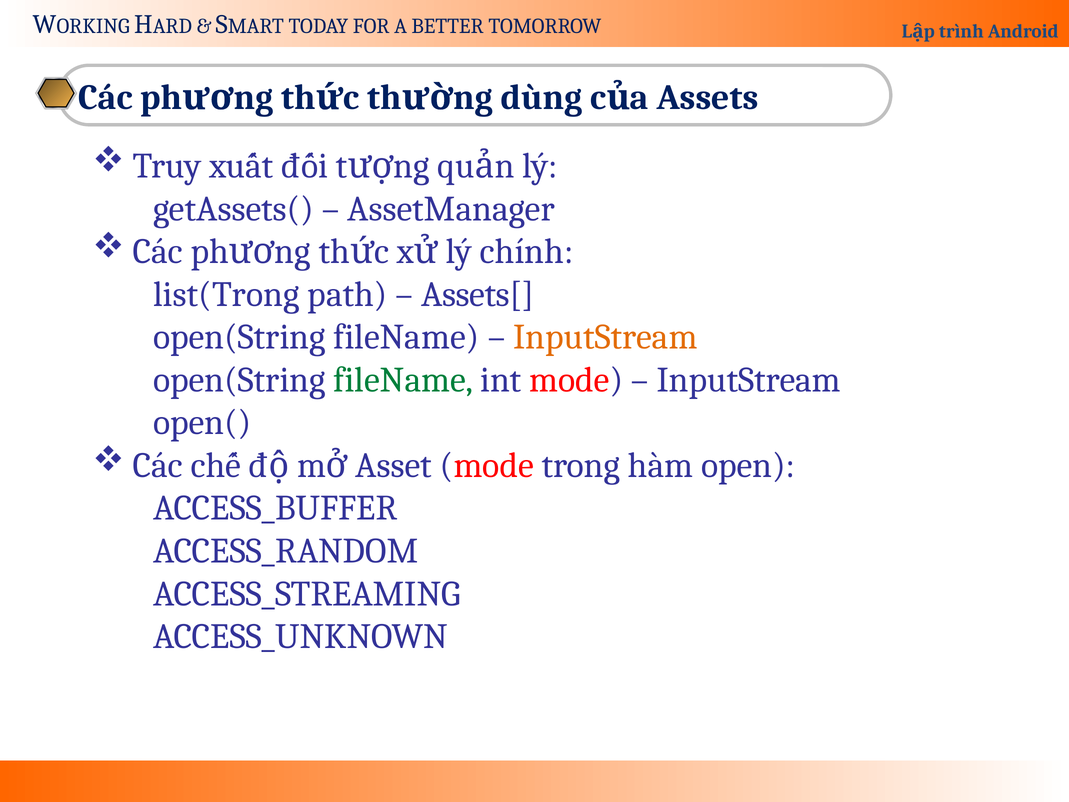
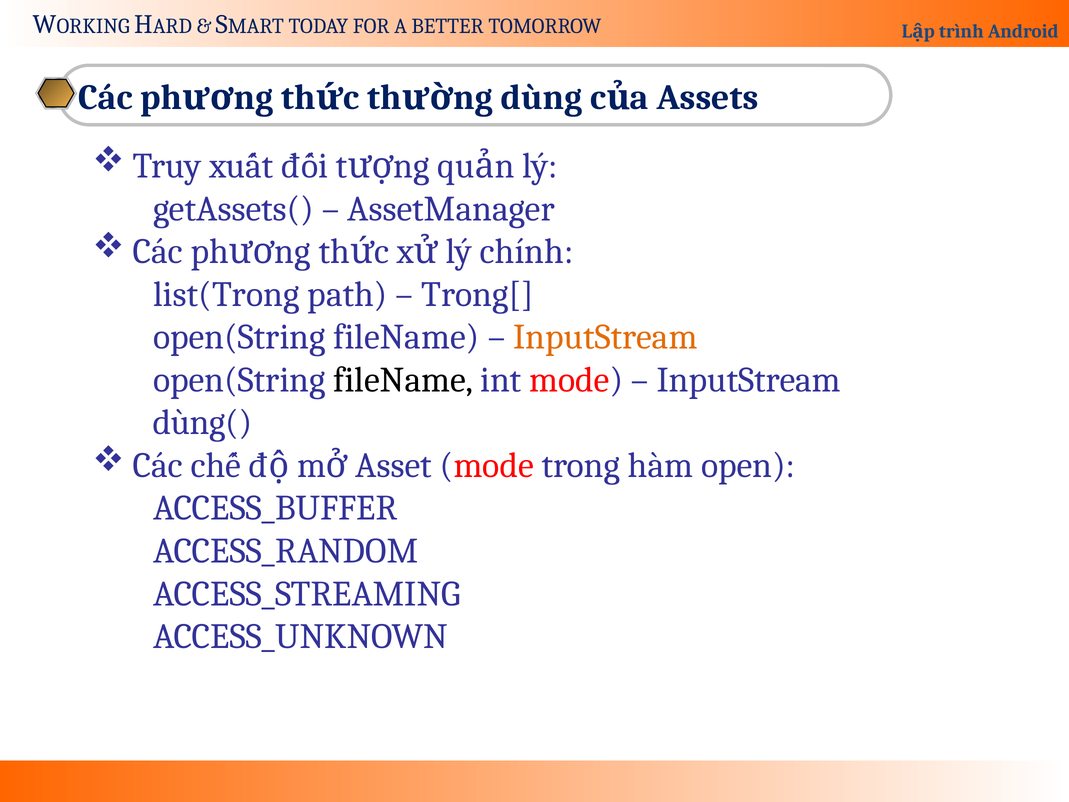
Assets[: Assets[ -> Trong[
fileName at (403, 380) colour: green -> black
open(: open( -> dùng(
